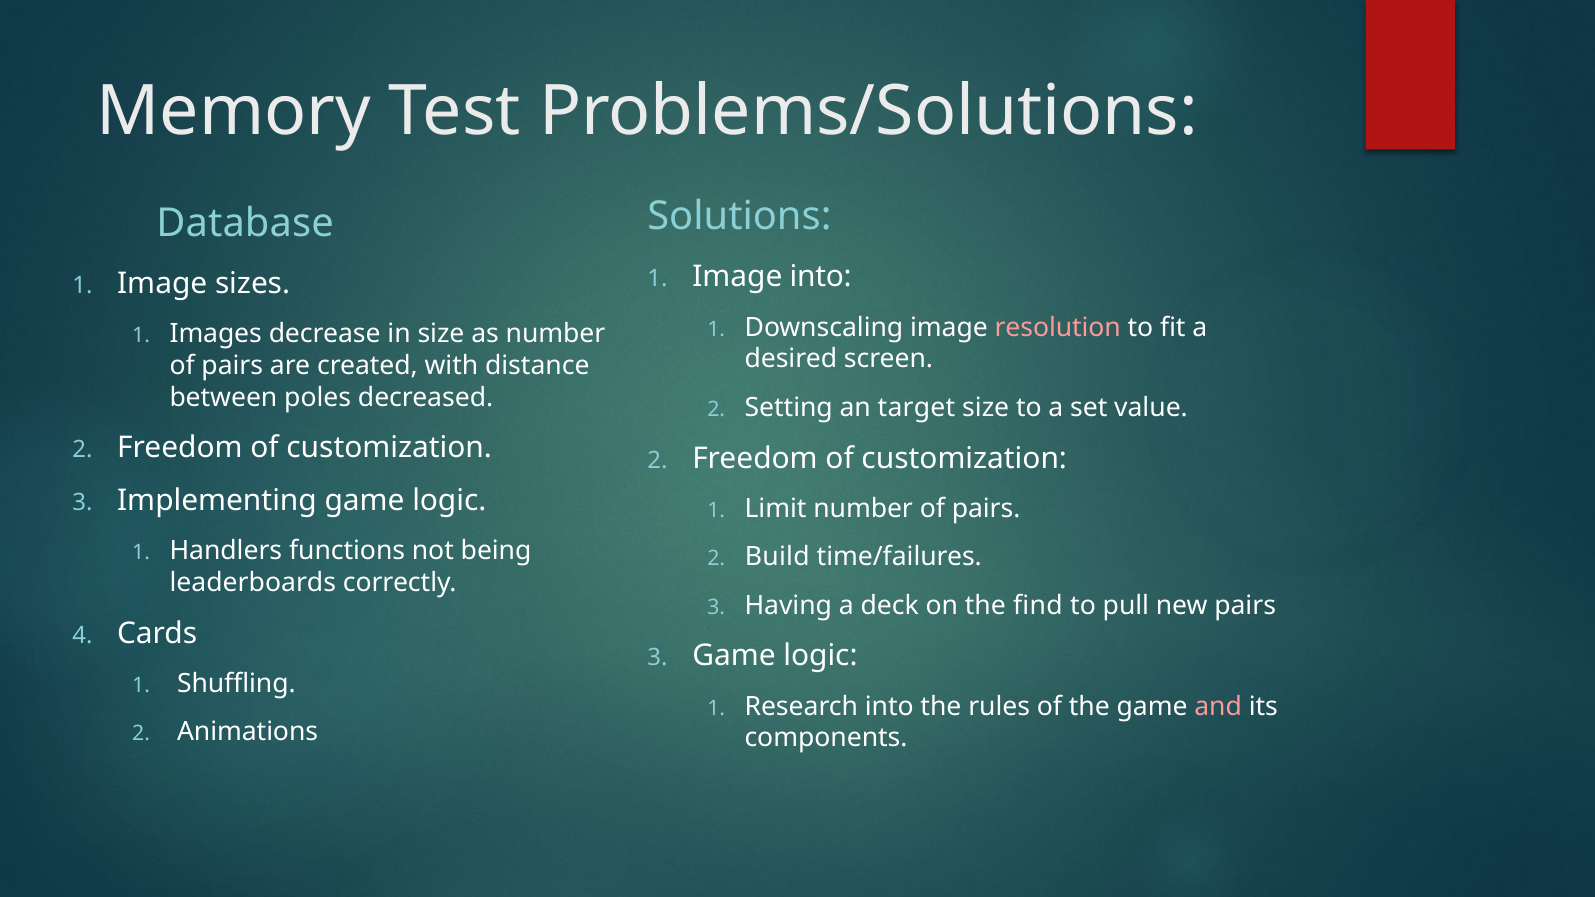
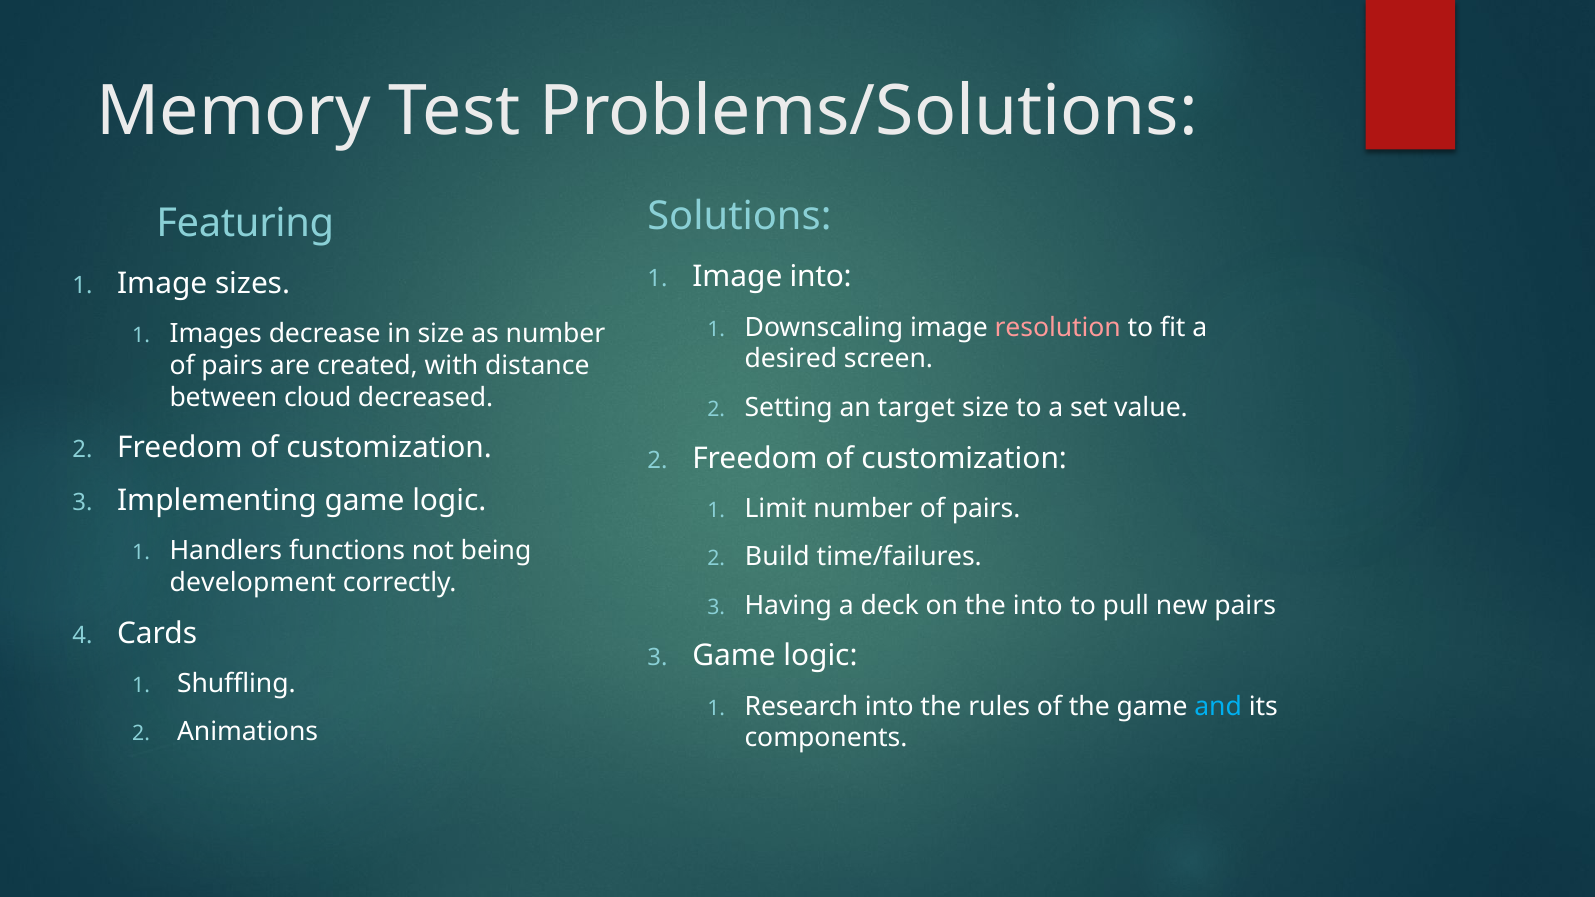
Database: Database -> Featuring
poles: poles -> cloud
leaderboards: leaderboards -> development
the find: find -> into
and colour: pink -> light blue
